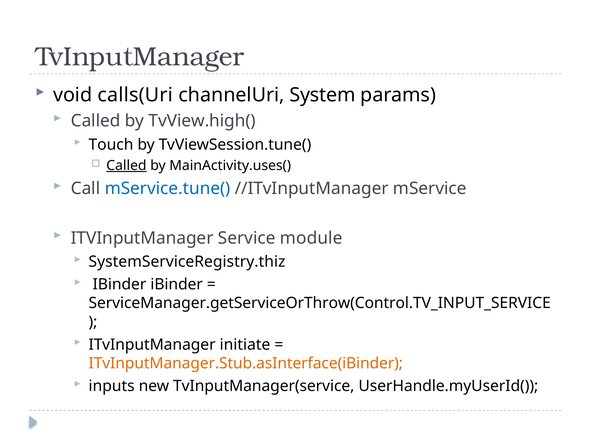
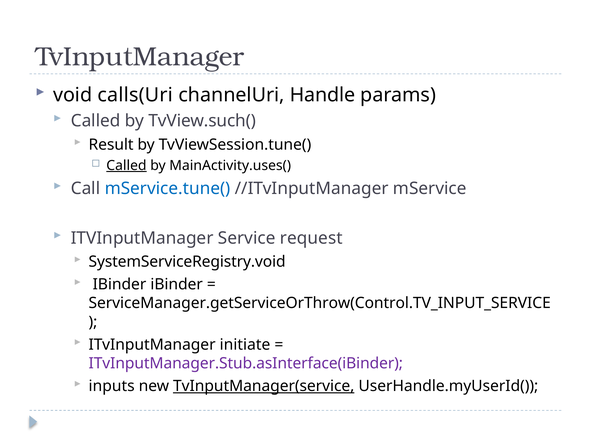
System: System -> Handle
TvView.high(: TvView.high( -> TvView.such(
Touch: Touch -> Result
module: module -> request
SystemServiceRegistry.thiz: SystemServiceRegistry.thiz -> SystemServiceRegistry.void
ITvInputManager.Stub.asInterface(iBinder colour: orange -> purple
TvInputManager(service underline: none -> present
